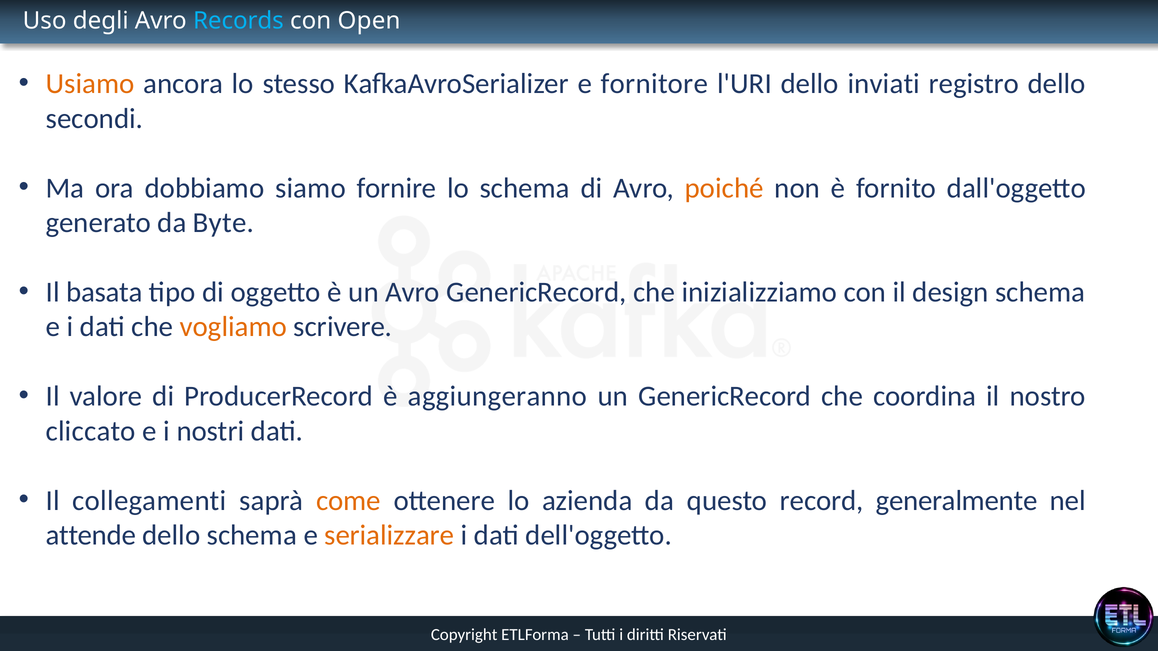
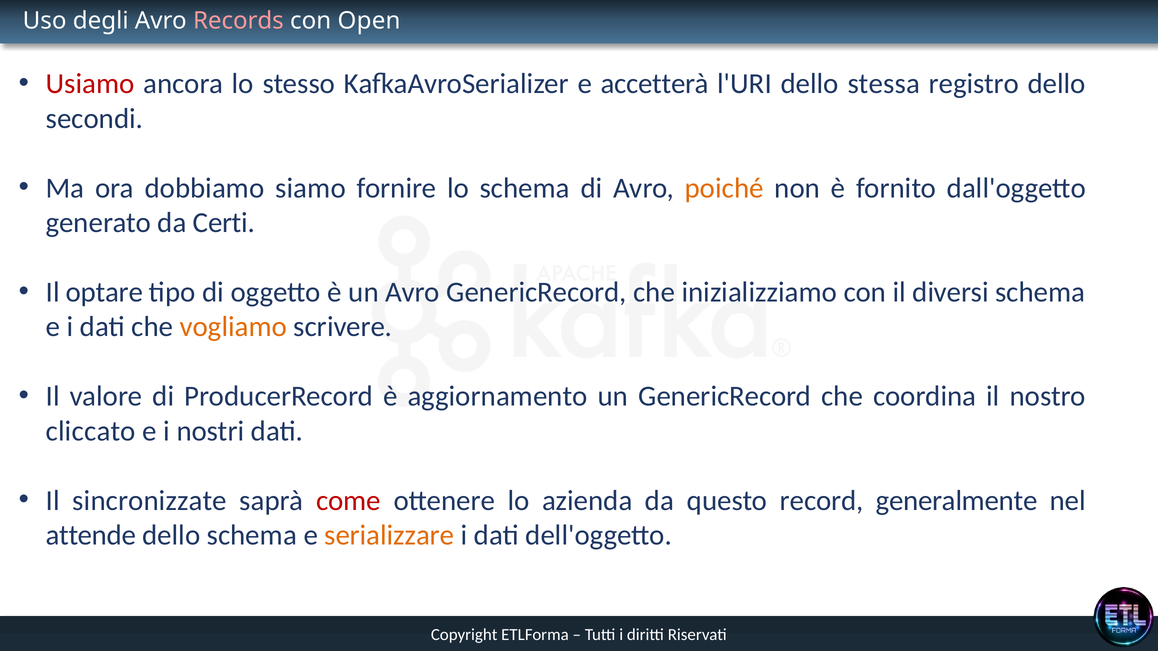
Records colour: light blue -> pink
Usiamo colour: orange -> red
fornitore: fornitore -> accetterà
inviati: inviati -> stessa
Byte: Byte -> Certi
basata: basata -> optare
design: design -> diversi
aggiungeranno: aggiungeranno -> aggiornamento
collegamenti: collegamenti -> sincronizzate
come colour: orange -> red
